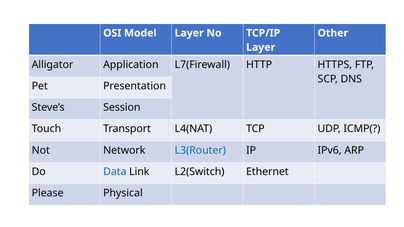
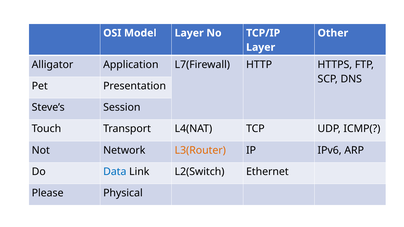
L3(Router colour: blue -> orange
